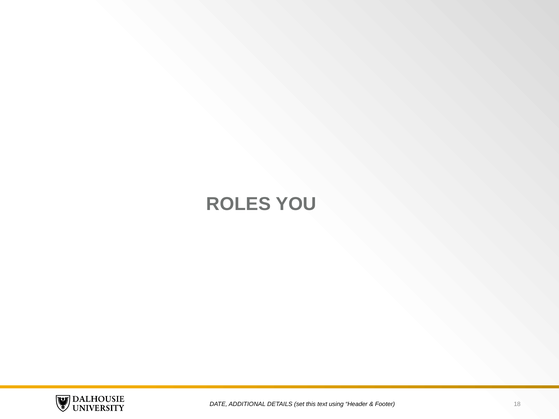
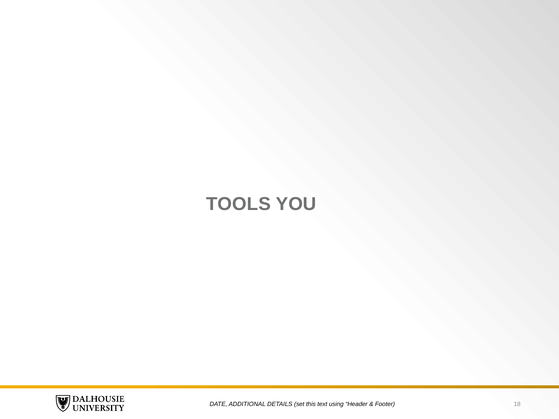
ROLES: ROLES -> TOOLS
